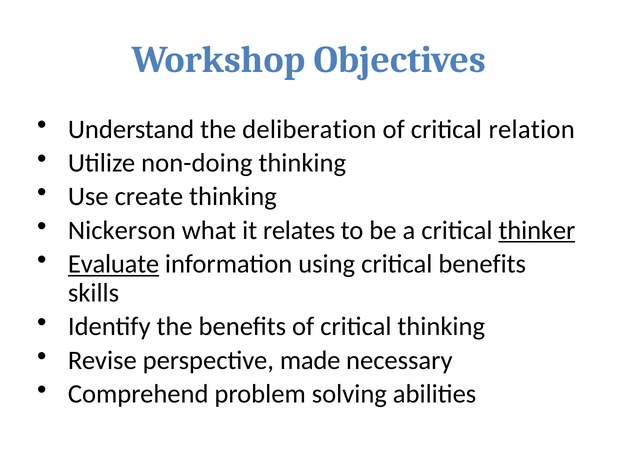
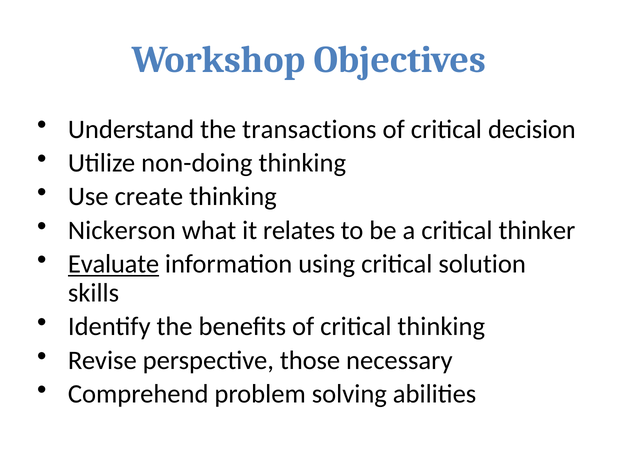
deliberation: deliberation -> transactions
relation: relation -> decision
thinker underline: present -> none
critical benefits: benefits -> solution
made: made -> those
